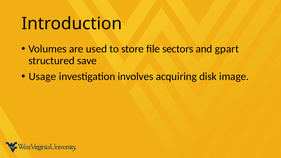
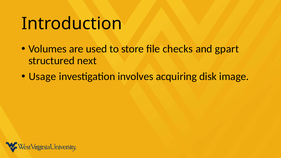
sectors: sectors -> checks
save: save -> next
